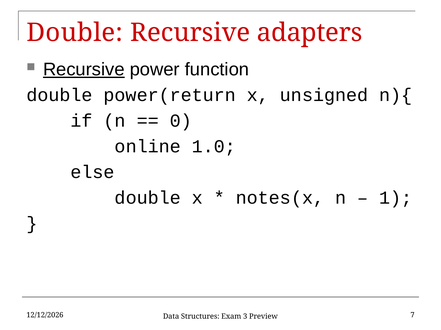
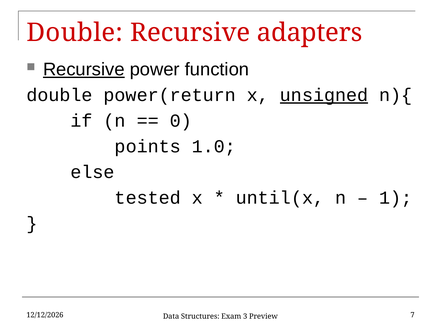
unsigned underline: none -> present
online: online -> points
double at (148, 198): double -> tested
notes(x: notes(x -> until(x
